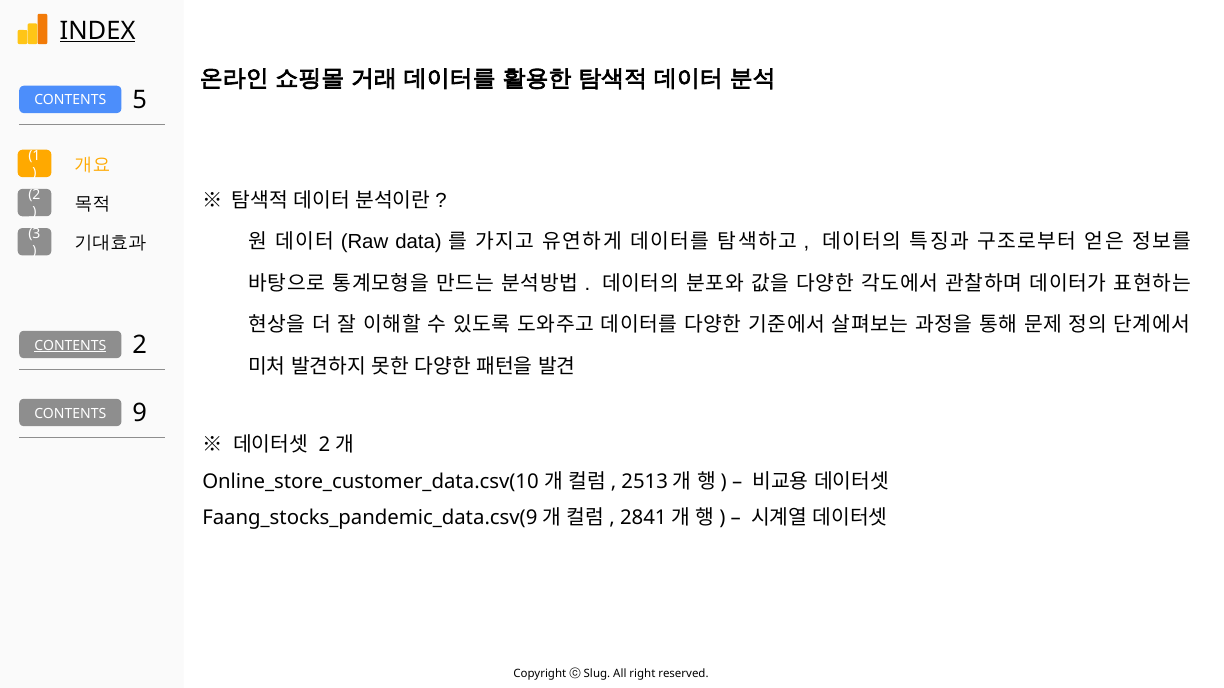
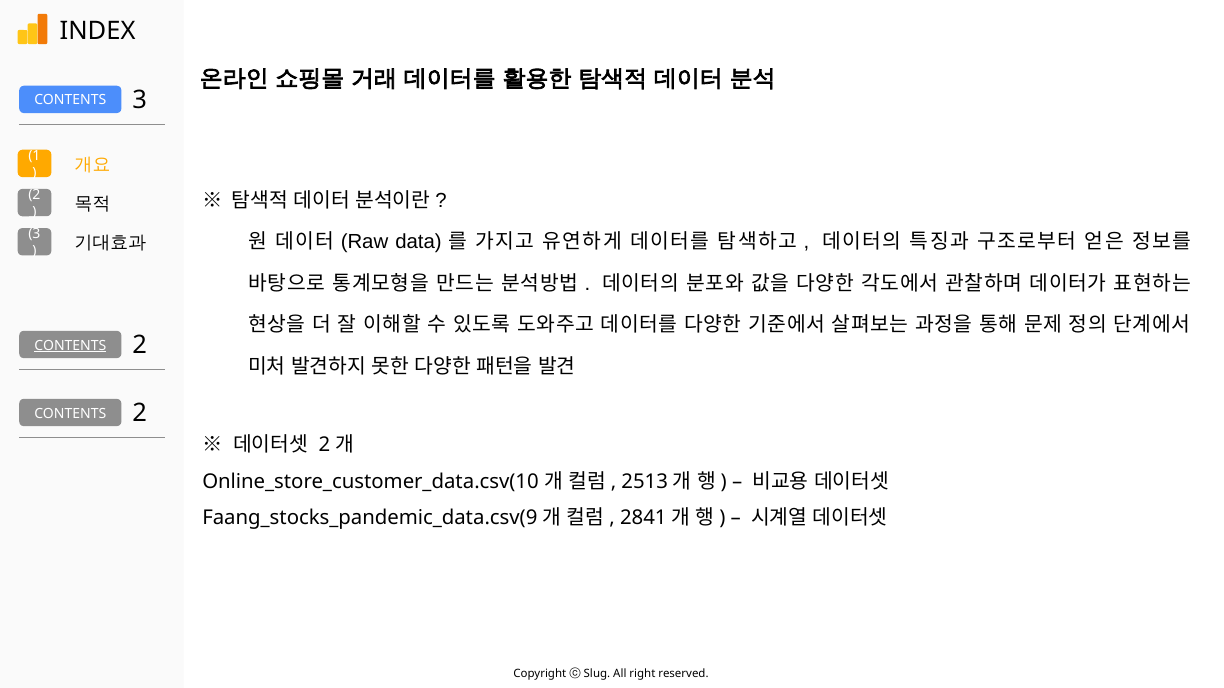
INDEX underline: present -> none
CONTENTS 5: 5 -> 3
9 at (140, 414): 9 -> 2
